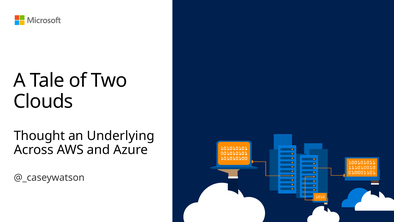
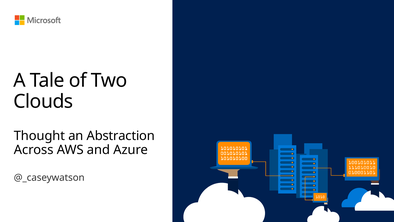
Underlying: Underlying -> Abstraction
